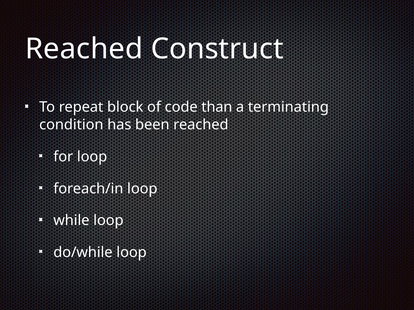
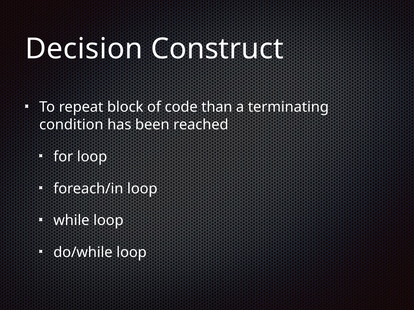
Reached at (84, 49): Reached -> Decision
